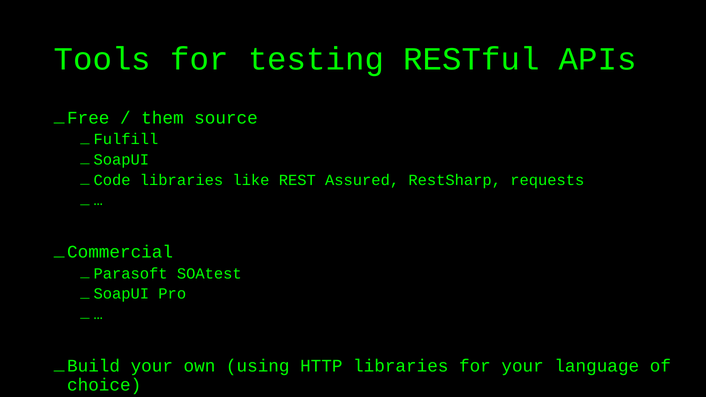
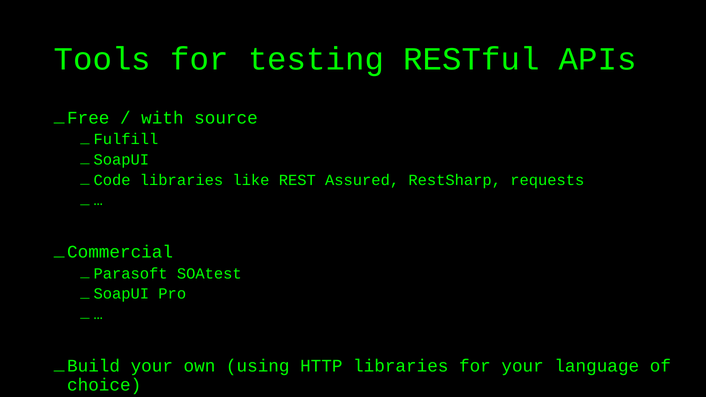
them: them -> with
